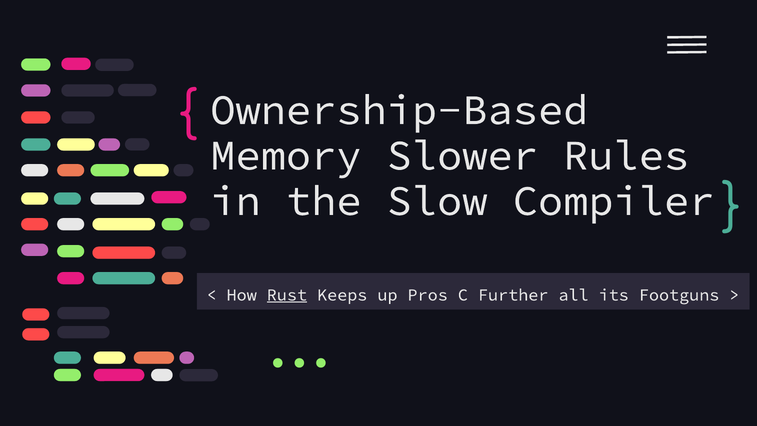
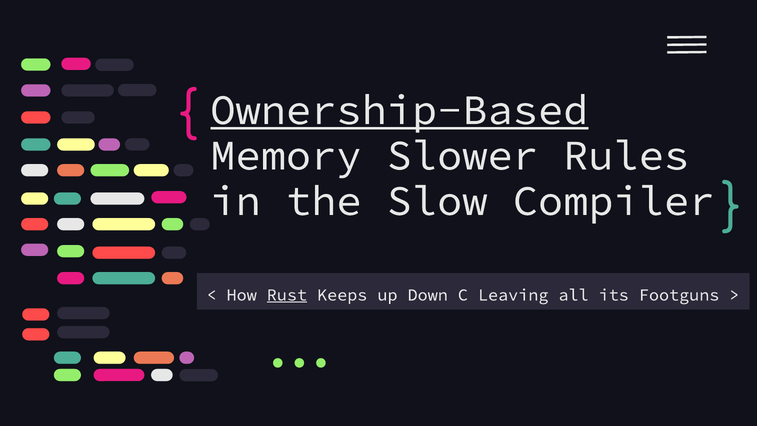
Ownership-Based underline: none -> present
Pros: Pros -> Down
Further: Further -> Leaving
